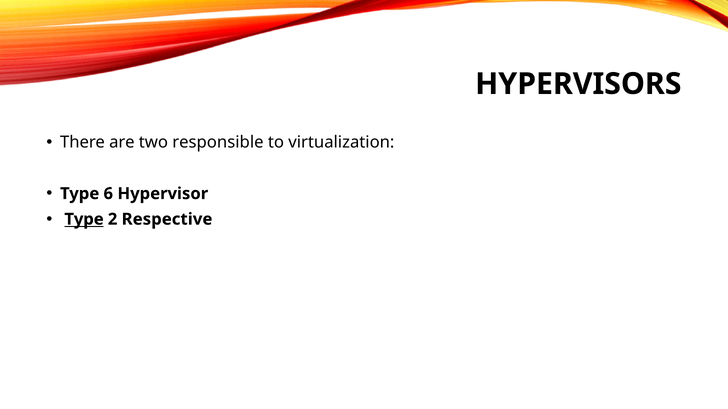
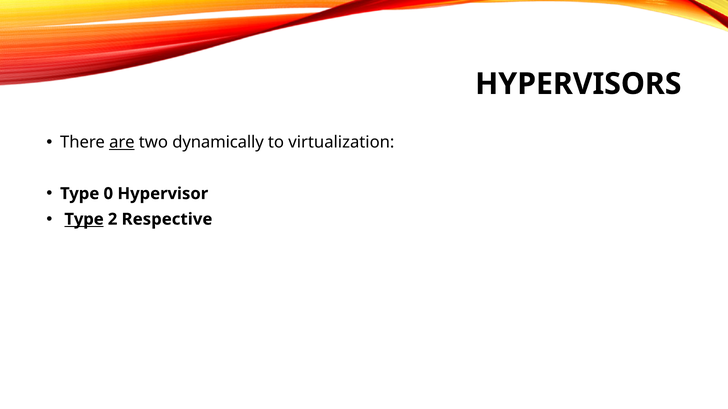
are underline: none -> present
responsible: responsible -> dynamically
6: 6 -> 0
